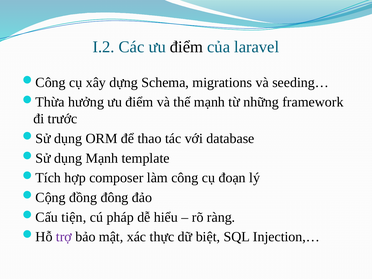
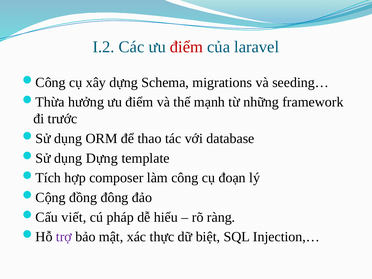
điểm at (186, 47) colour: black -> red
dụng Mạnh: Mạnh -> Dựng
tiện: tiện -> viết
